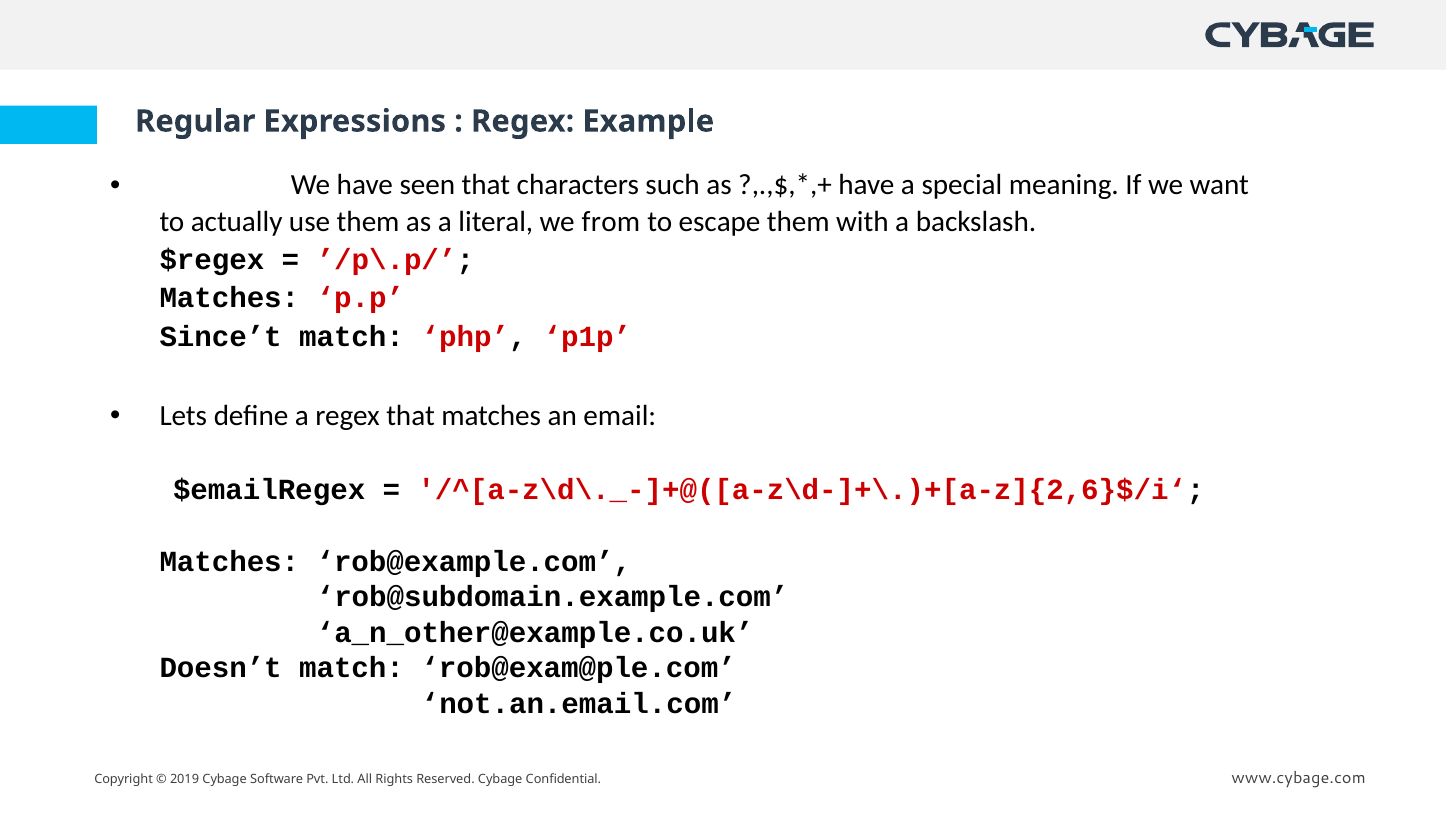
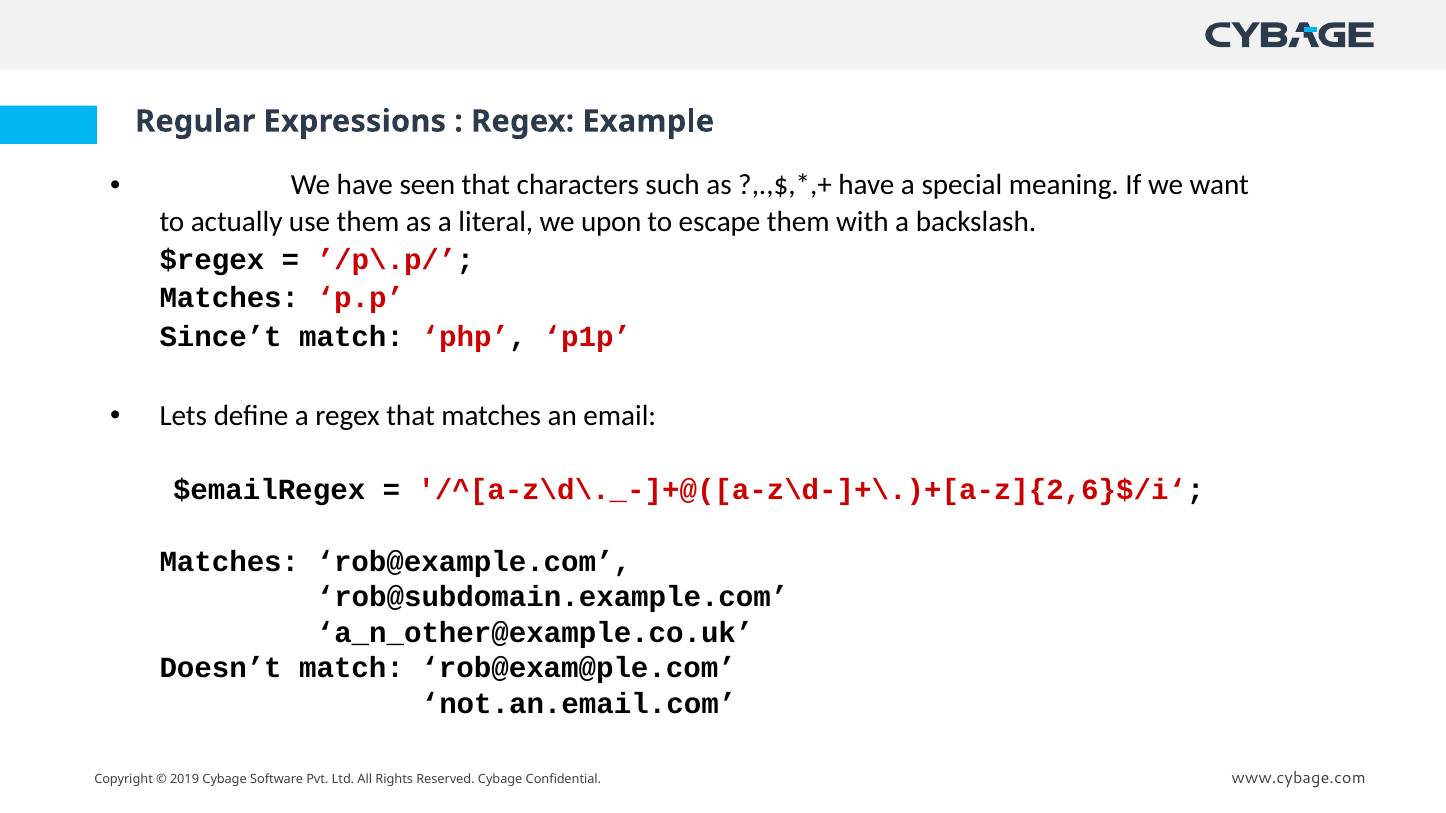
from: from -> upon
